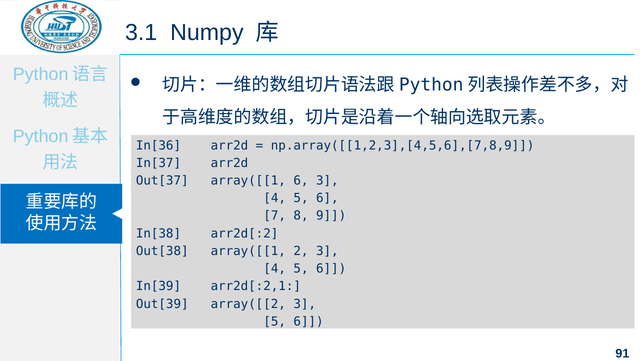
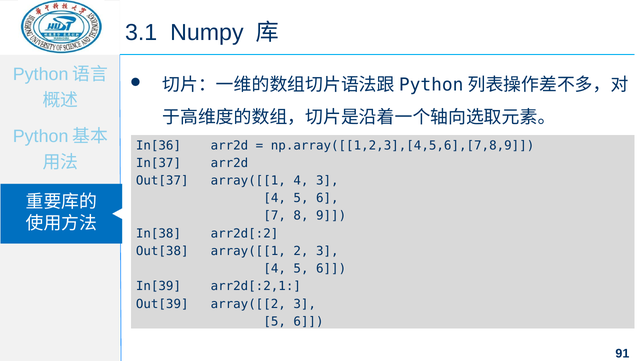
array([[1 6: 6 -> 4
